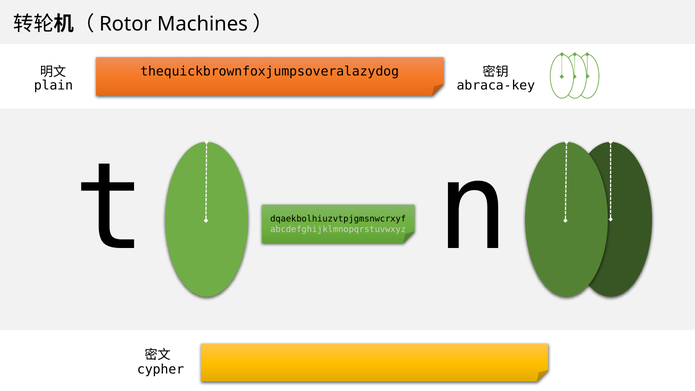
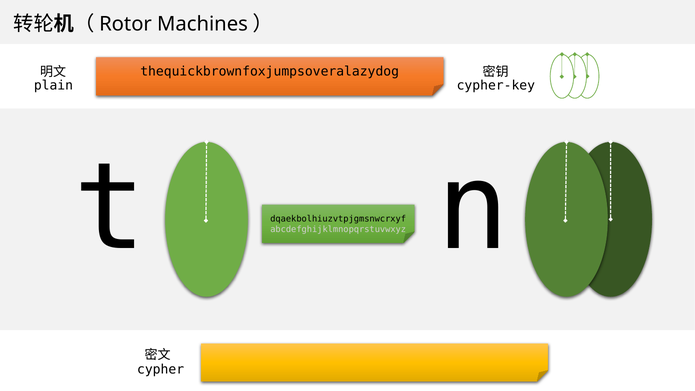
abraca-key: abraca-key -> cypher-key
